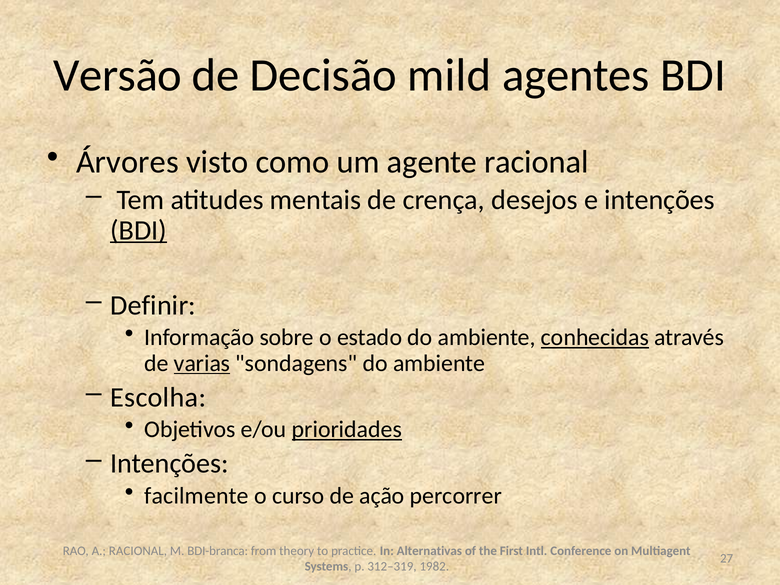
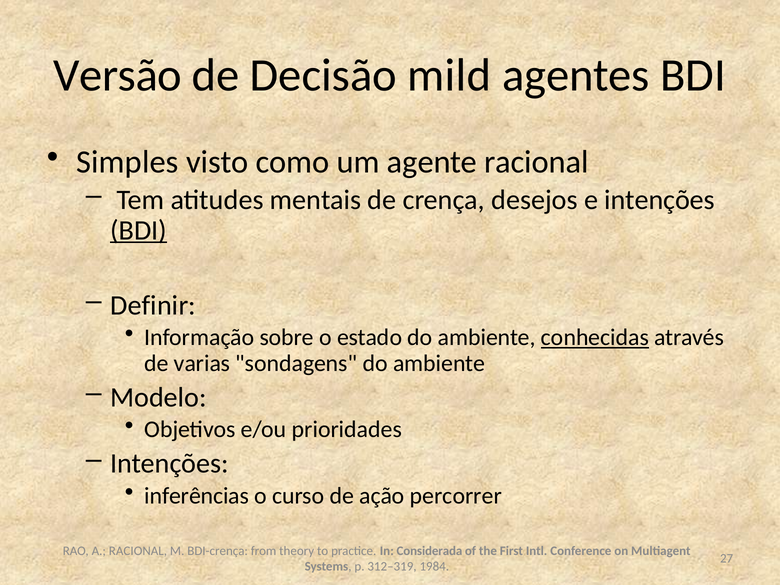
Árvores: Árvores -> Simples
varias underline: present -> none
Escolha: Escolha -> Modelo
prioridades underline: present -> none
facilmente: facilmente -> inferências
BDI-branca: BDI-branca -> BDI-crença
Alternativas: Alternativas -> Considerada
1982: 1982 -> 1984
